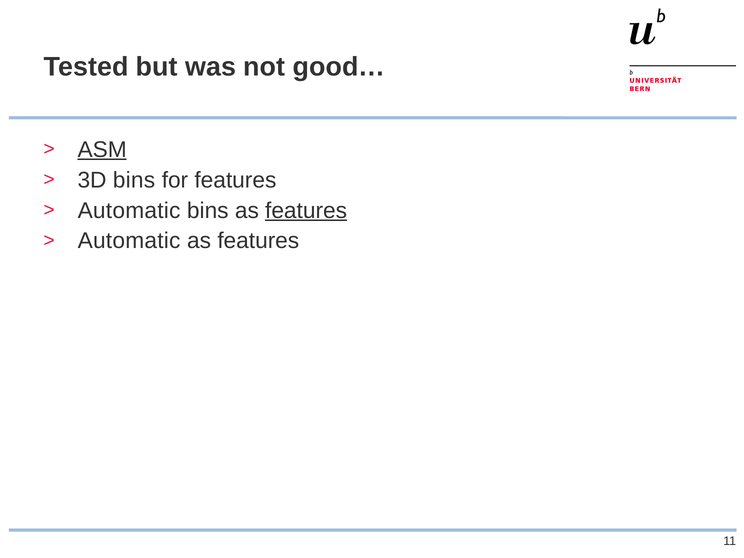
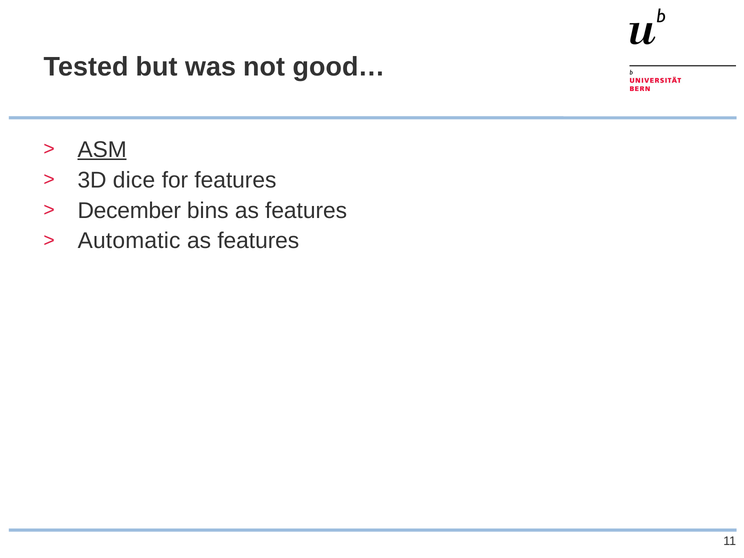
3D bins: bins -> dice
Automatic at (129, 211): Automatic -> December
features at (306, 211) underline: present -> none
